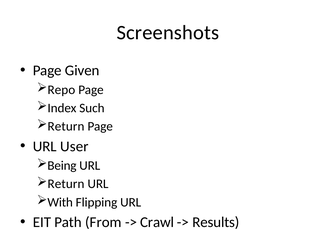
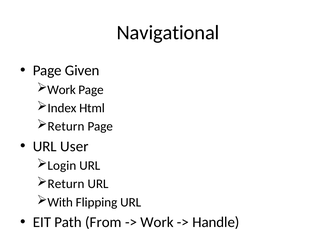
Screenshots: Screenshots -> Navigational
Repo at (61, 90): Repo -> Work
Such: Such -> Html
Being: Being -> Login
Crawl at (157, 222): Crawl -> Work
Results: Results -> Handle
